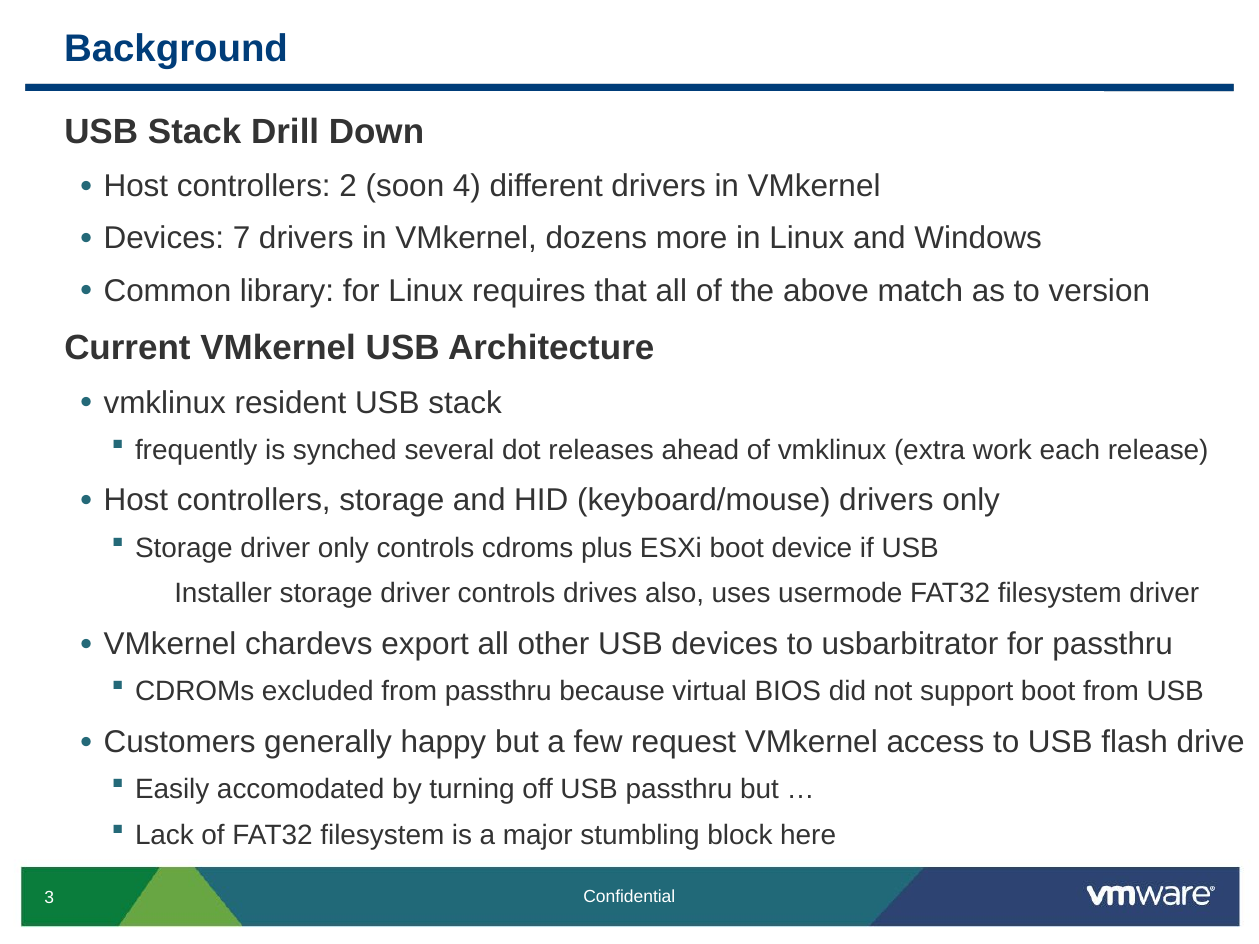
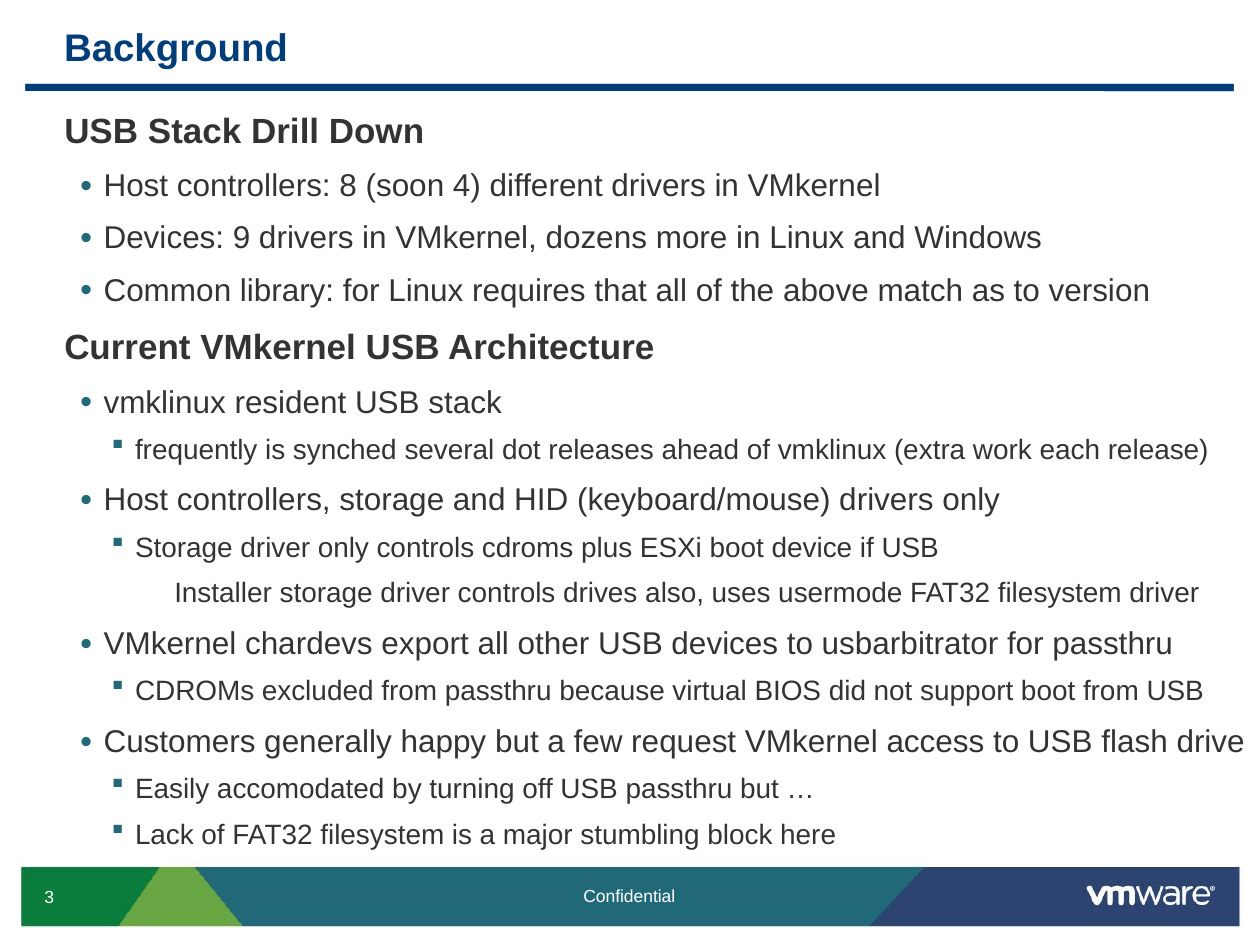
2: 2 -> 8
7: 7 -> 9
